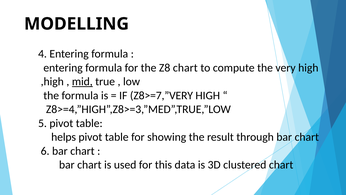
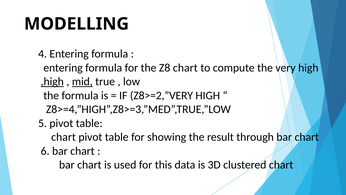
,high underline: none -> present
Z8>=7,”VERY: Z8>=7,”VERY -> Z8>=2,”VERY
helps at (64, 137): helps -> chart
